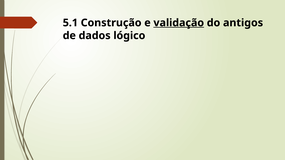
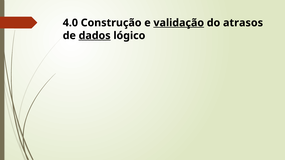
5.1: 5.1 -> 4.0
antigos: antigos -> atrasos
dados underline: none -> present
